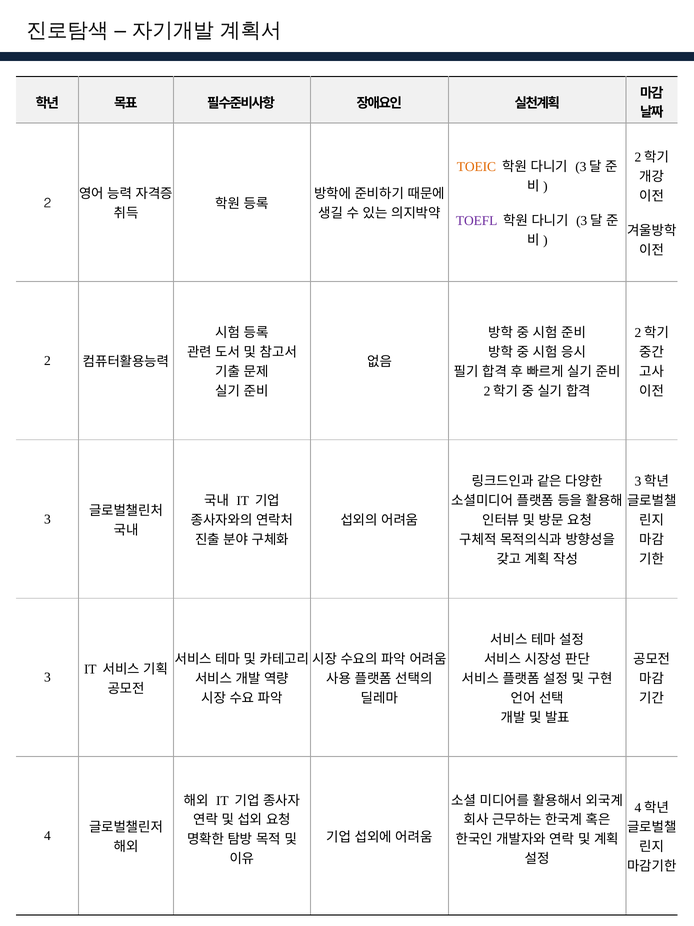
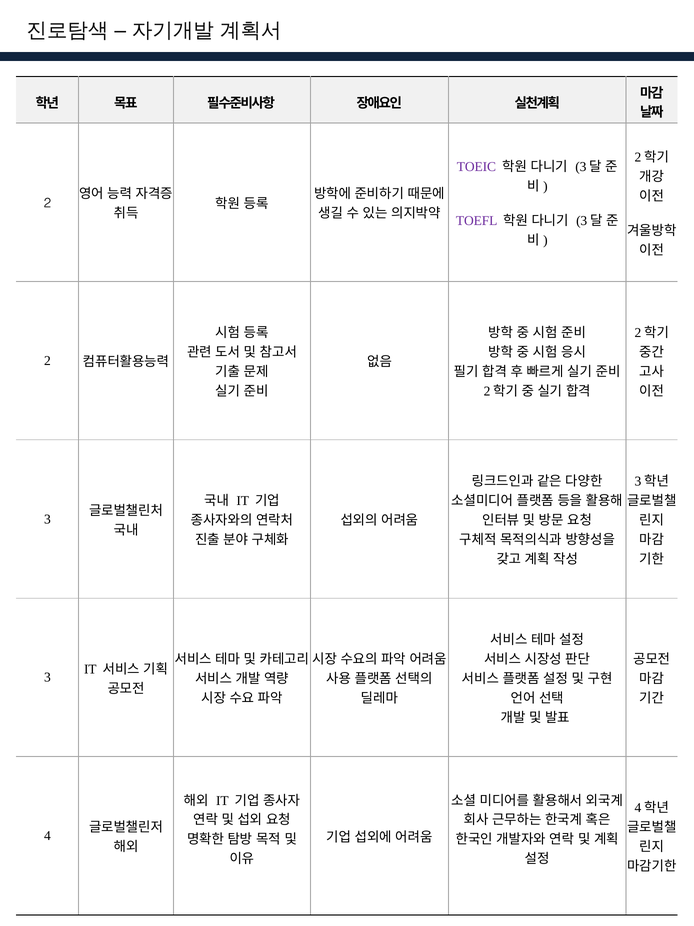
TOEIC colour: orange -> purple
